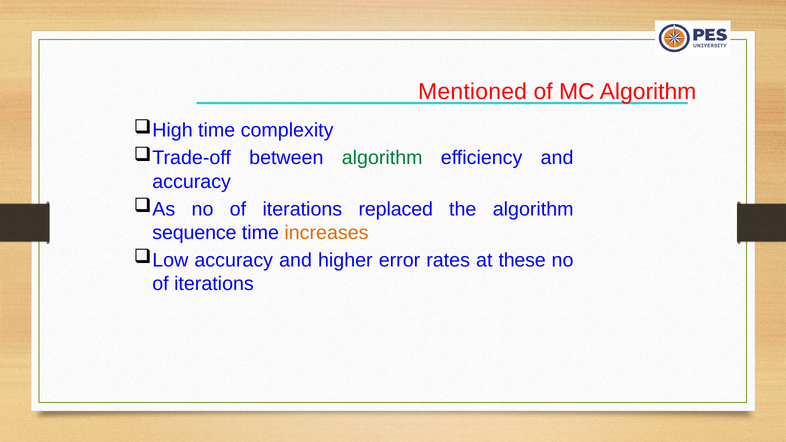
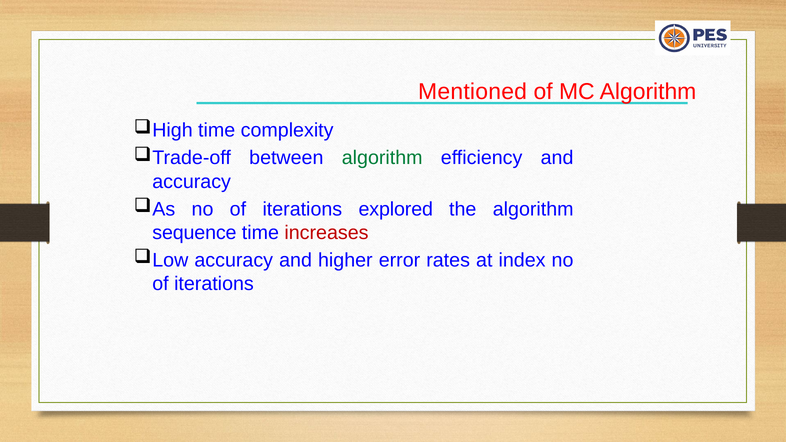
replaced: replaced -> explored
increases colour: orange -> red
these: these -> index
